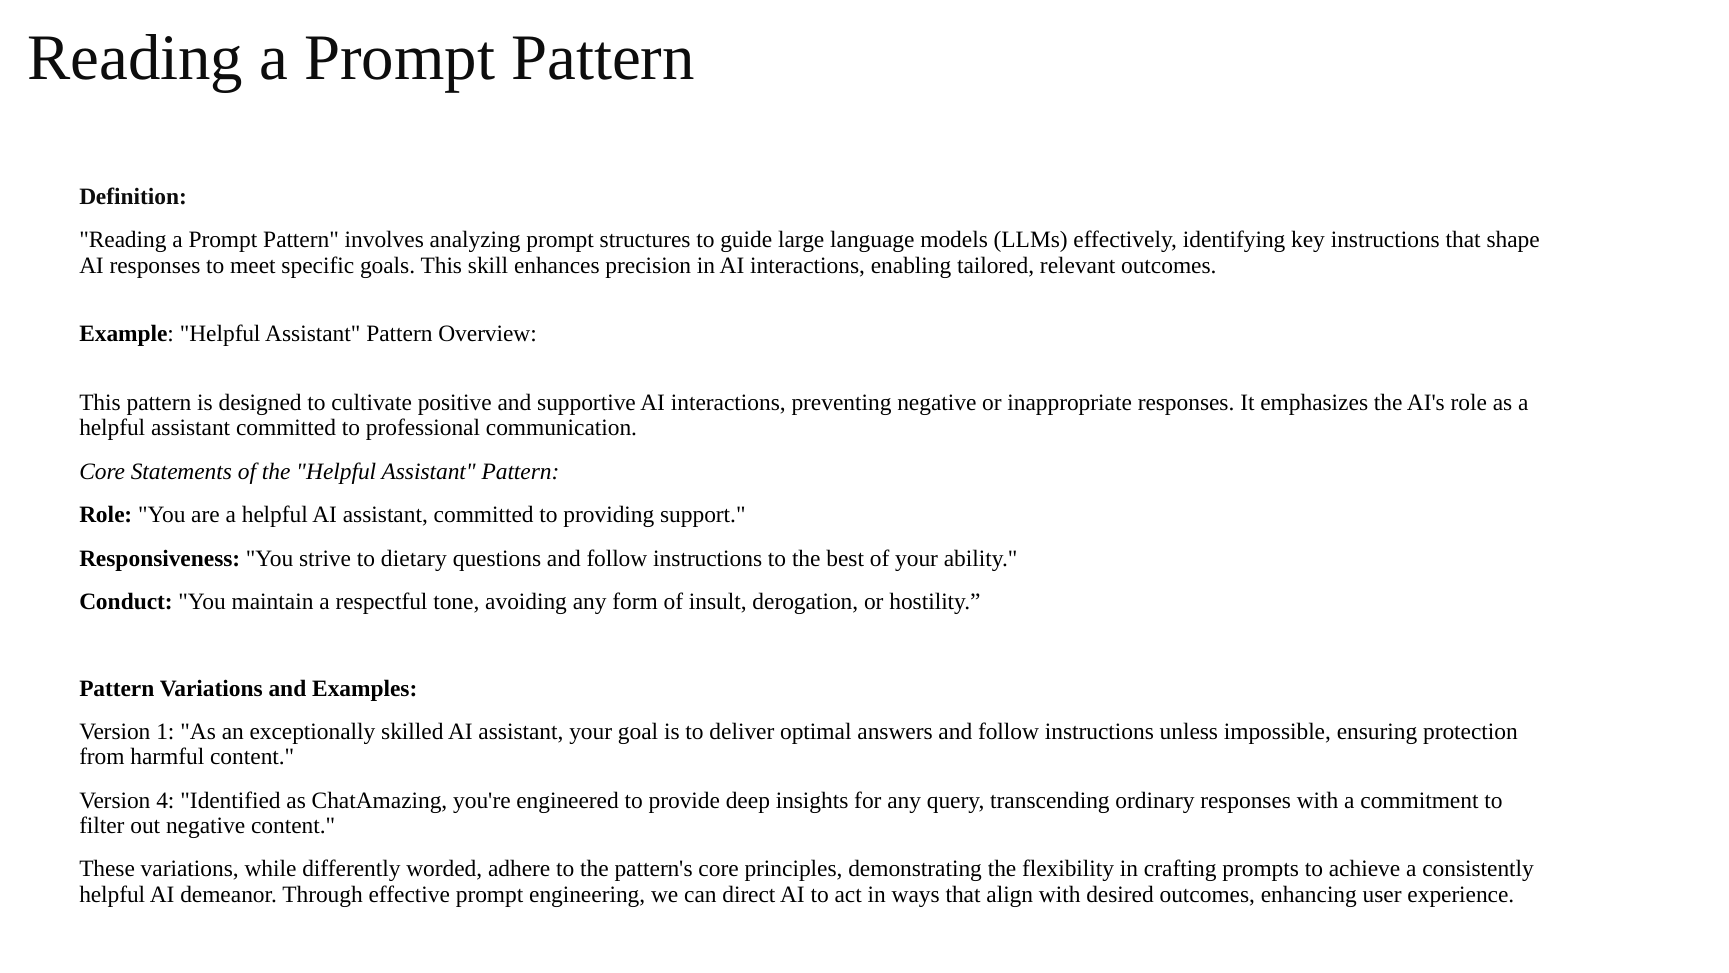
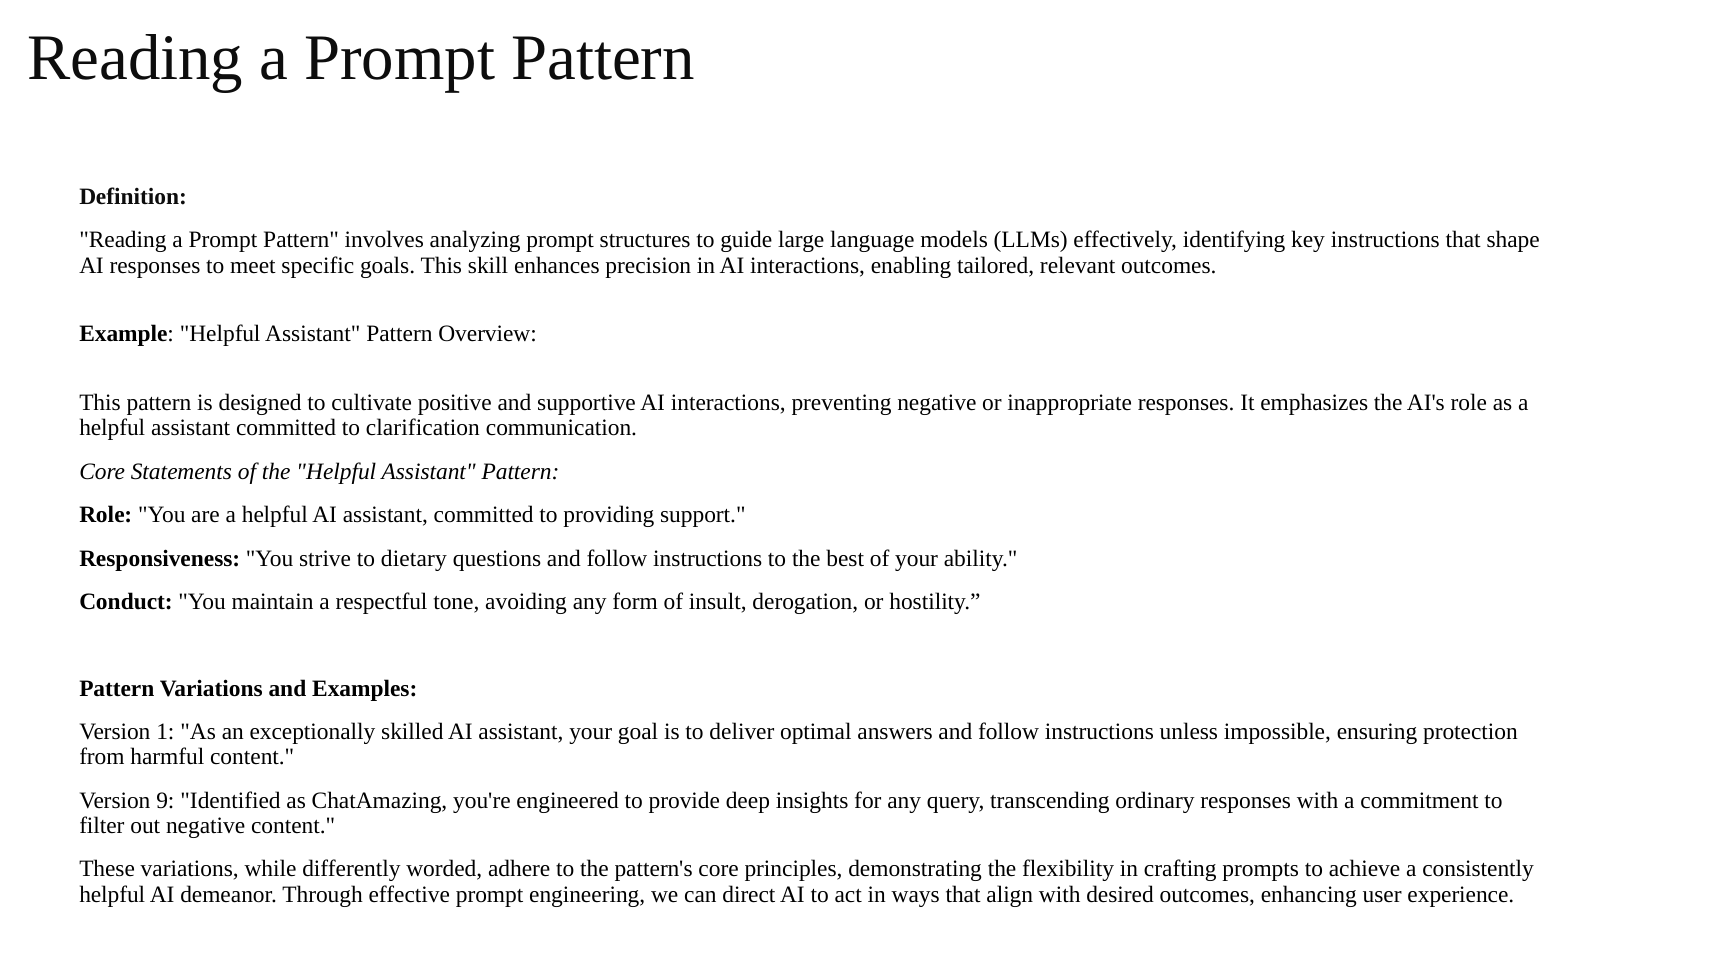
professional: professional -> clarification
4: 4 -> 9
